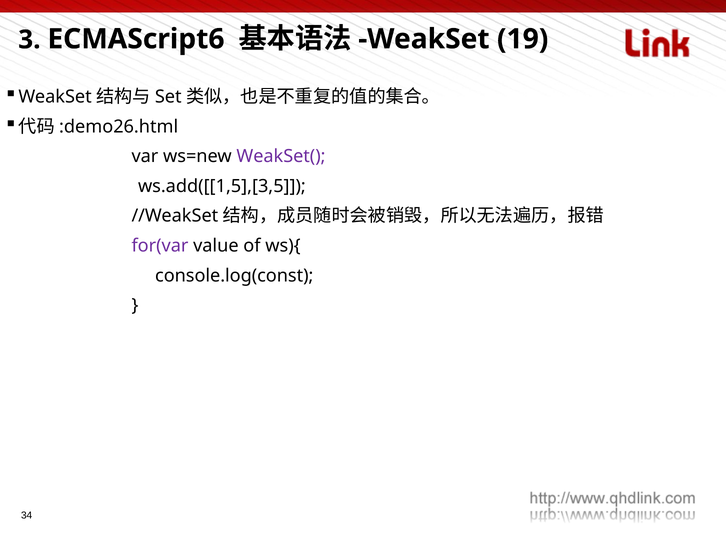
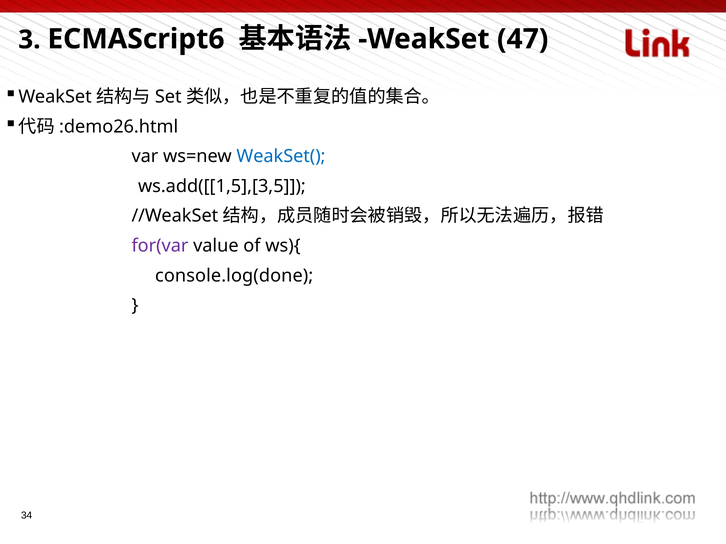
19: 19 -> 47
WeakSet( colour: purple -> blue
console.log(const: console.log(const -> console.log(done
